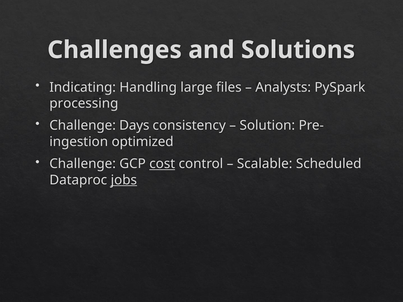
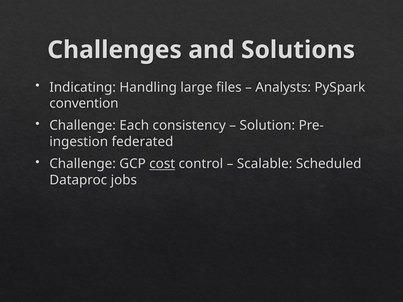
processing: processing -> convention
Days: Days -> Each
optimized: optimized -> federated
jobs underline: present -> none
